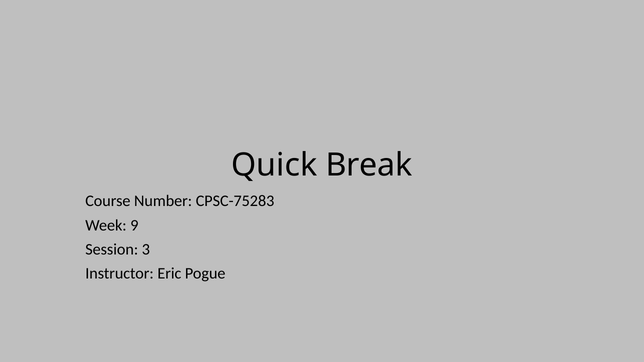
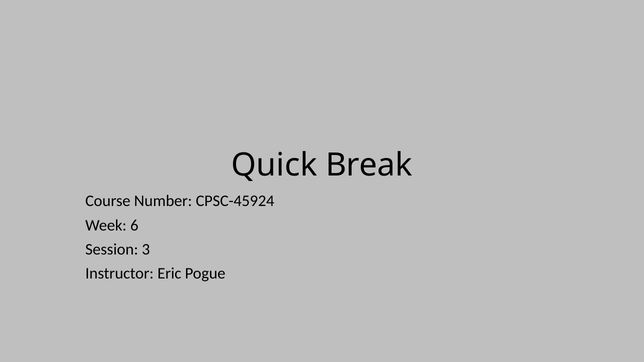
CPSC-75283: CPSC-75283 -> CPSC-45924
9: 9 -> 6
